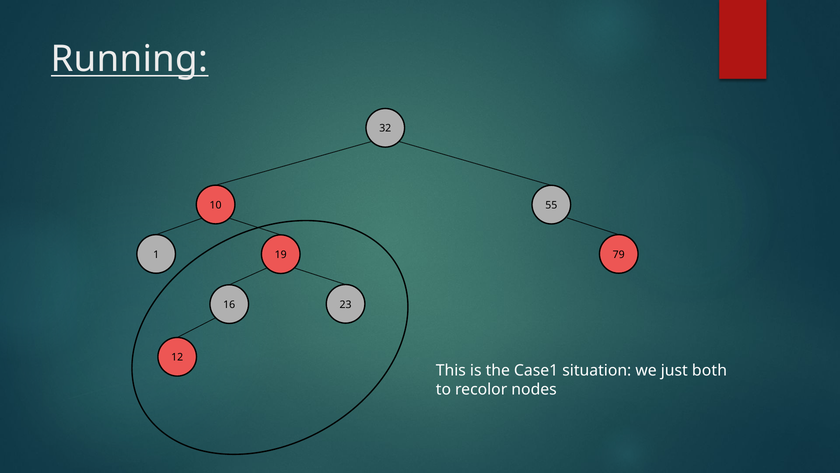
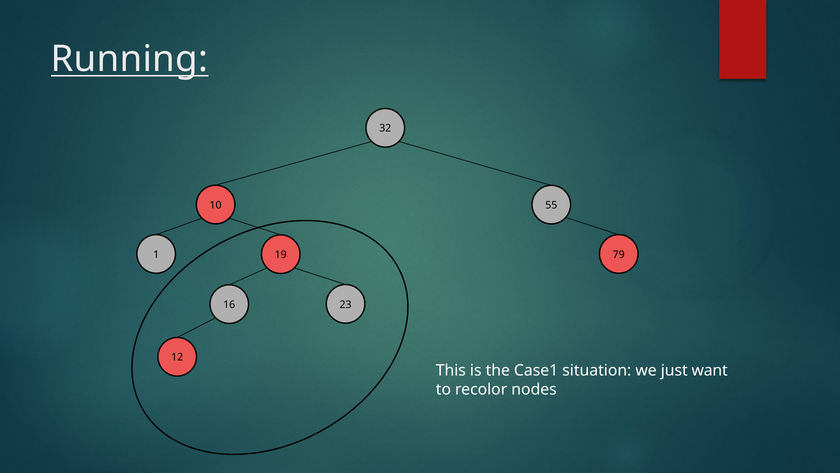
both: both -> want
